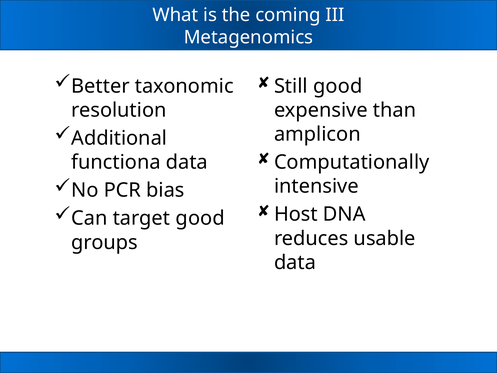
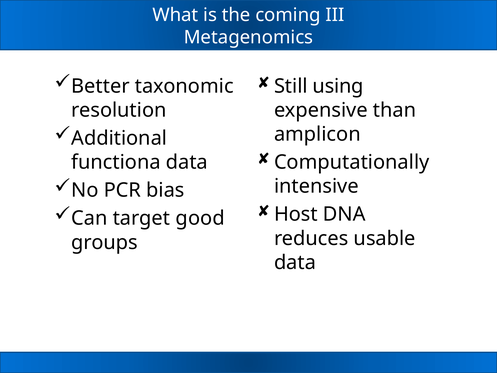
Still good: good -> using
